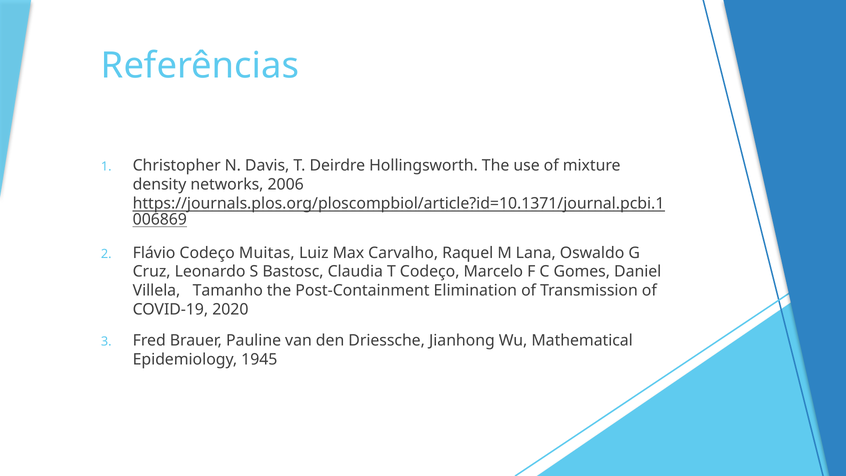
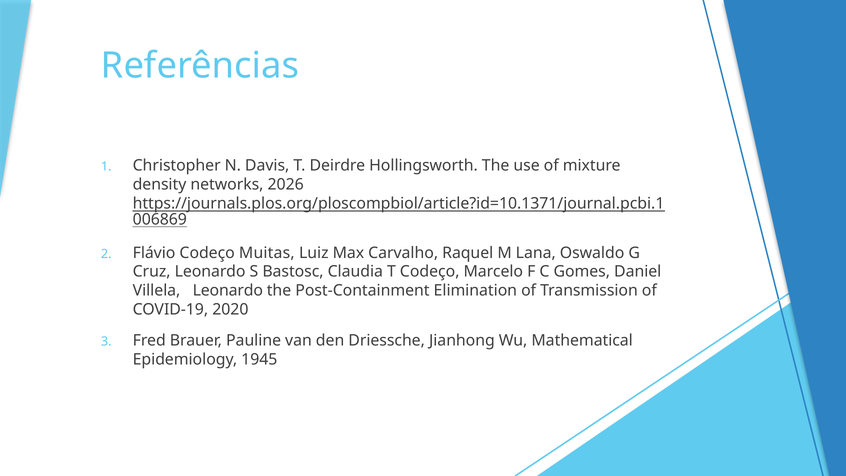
2006: 2006 -> 2026
Villela Tamanho: Tamanho -> Leonardo
